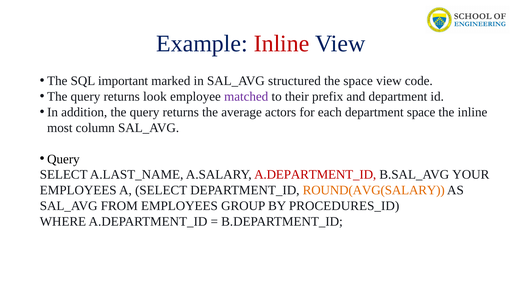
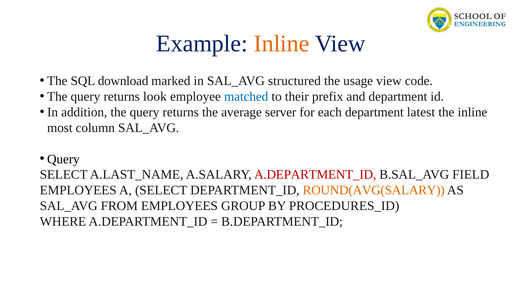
Inline at (282, 44) colour: red -> orange
important: important -> download
the space: space -> usage
matched colour: purple -> blue
actors: actors -> server
department space: space -> latest
YOUR: YOUR -> FIELD
